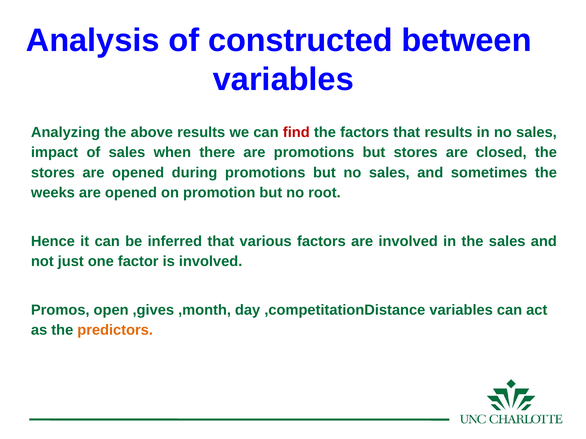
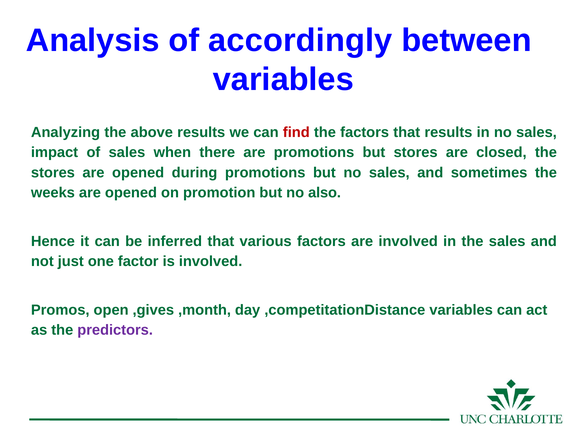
constructed: constructed -> accordingly
root: root -> also
predictors colour: orange -> purple
